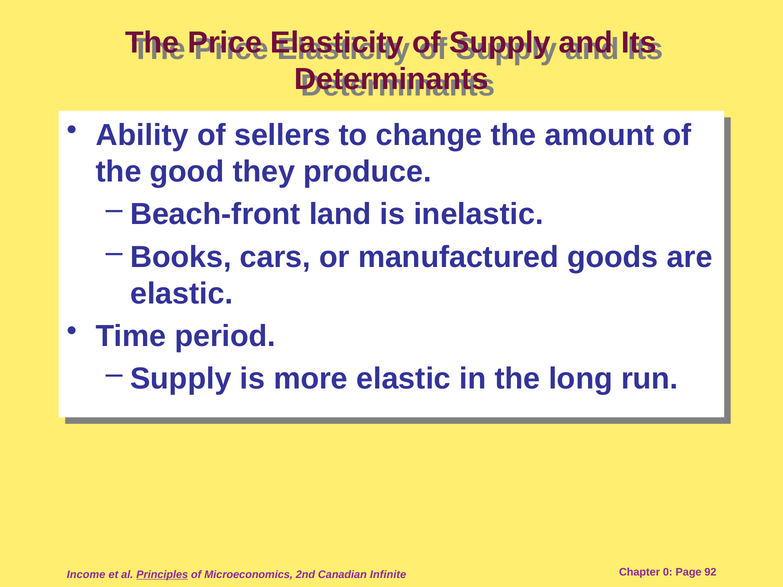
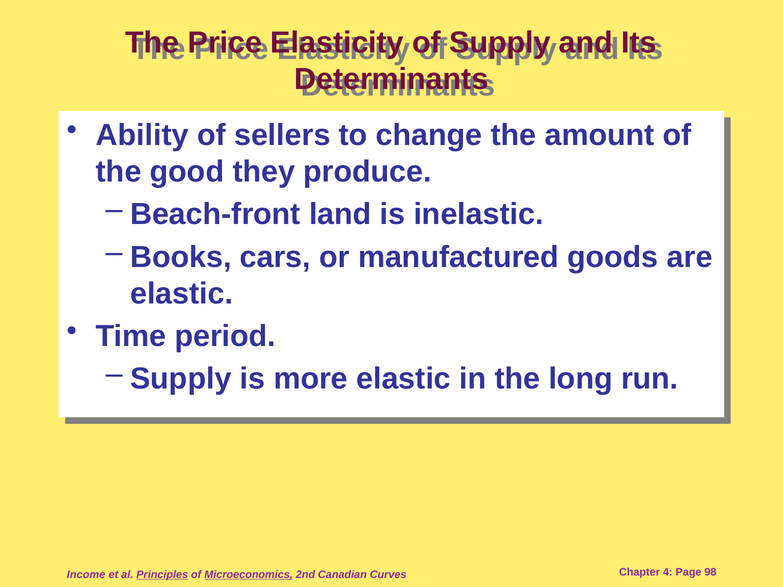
Microeconomics underline: none -> present
Infinite: Infinite -> Curves
0: 0 -> 4
92: 92 -> 98
